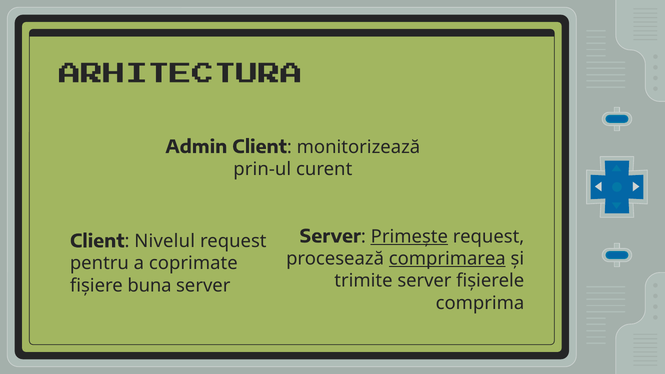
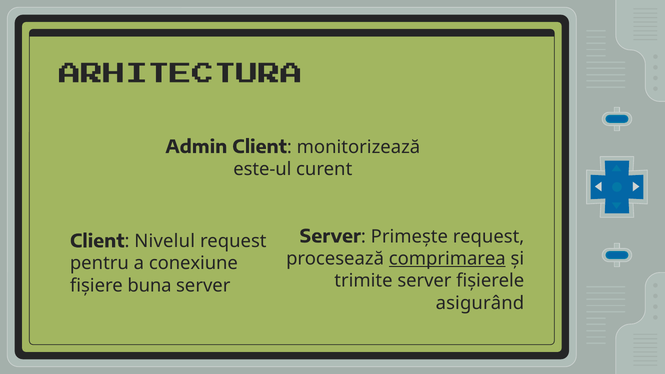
prin-ul: prin-ul -> este-ul
Primește underline: present -> none
coprimate: coprimate -> conexiune
comprima: comprima -> asigurând
